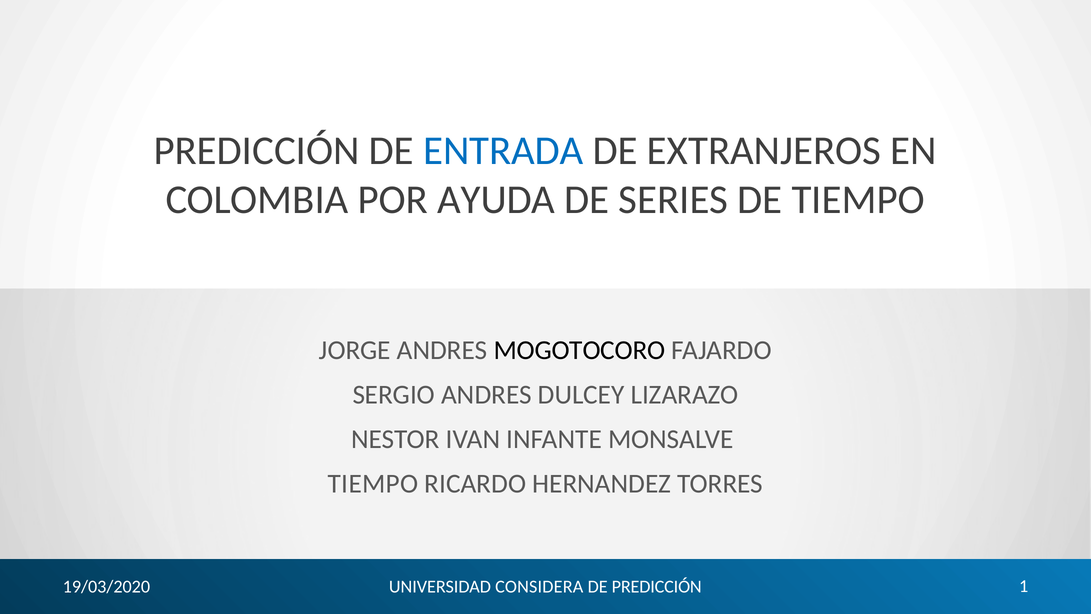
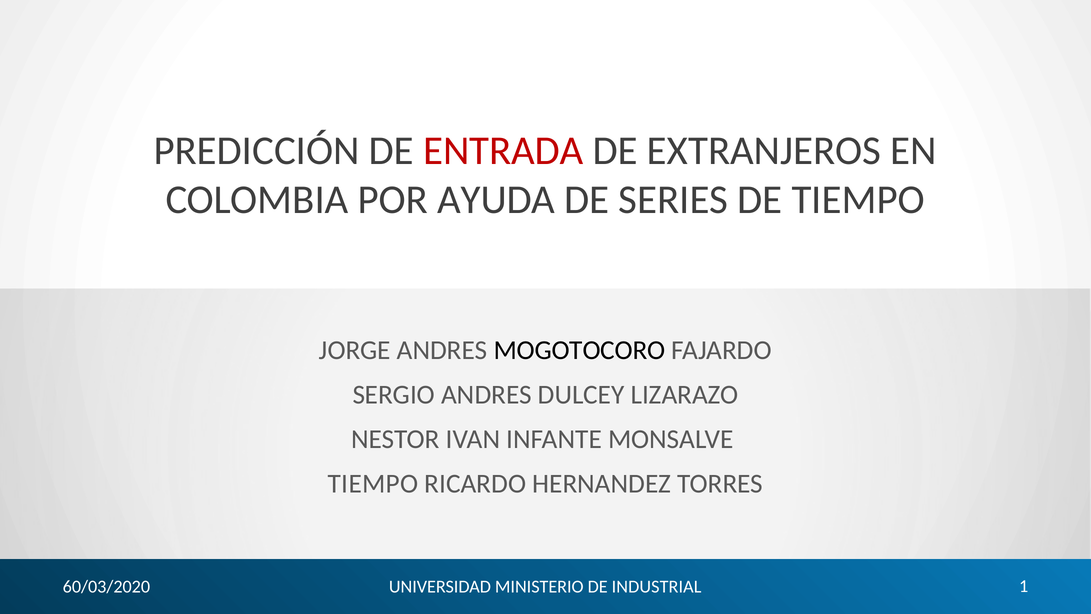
ENTRADA colour: blue -> red
19/03/2020: 19/03/2020 -> 60/03/2020
CONSIDERA: CONSIDERA -> MINISTERIO
DE PREDICCIÓN: PREDICCIÓN -> INDUSTRIAL
